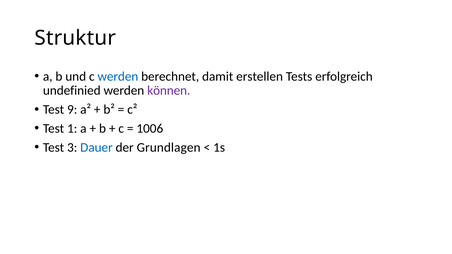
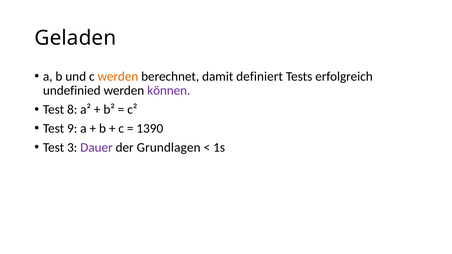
Struktur: Struktur -> Geladen
werden at (118, 76) colour: blue -> orange
erstellen: erstellen -> definiert
9: 9 -> 8
1: 1 -> 9
1006: 1006 -> 1390
Dauer colour: blue -> purple
